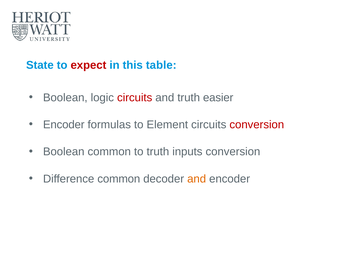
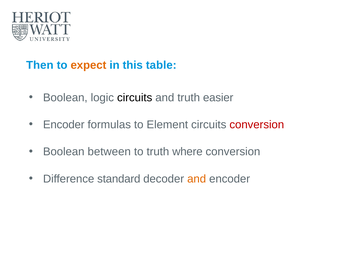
State: State -> Then
expect colour: red -> orange
circuits at (135, 98) colour: red -> black
Boolean common: common -> between
inputs: inputs -> where
Difference common: common -> standard
